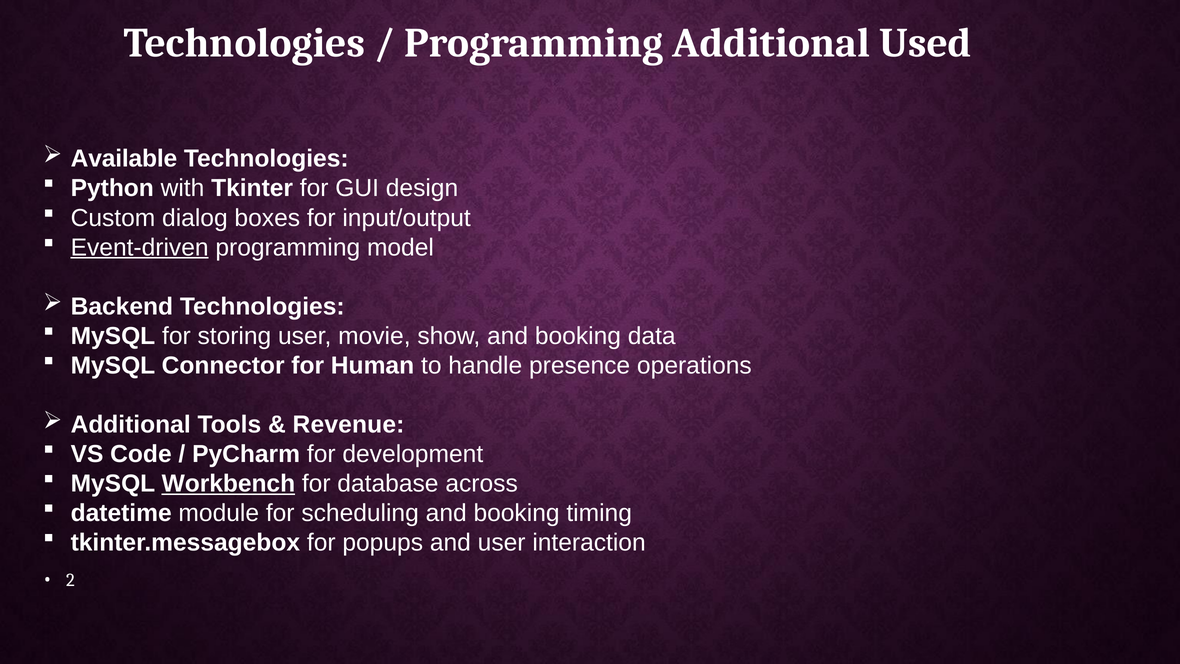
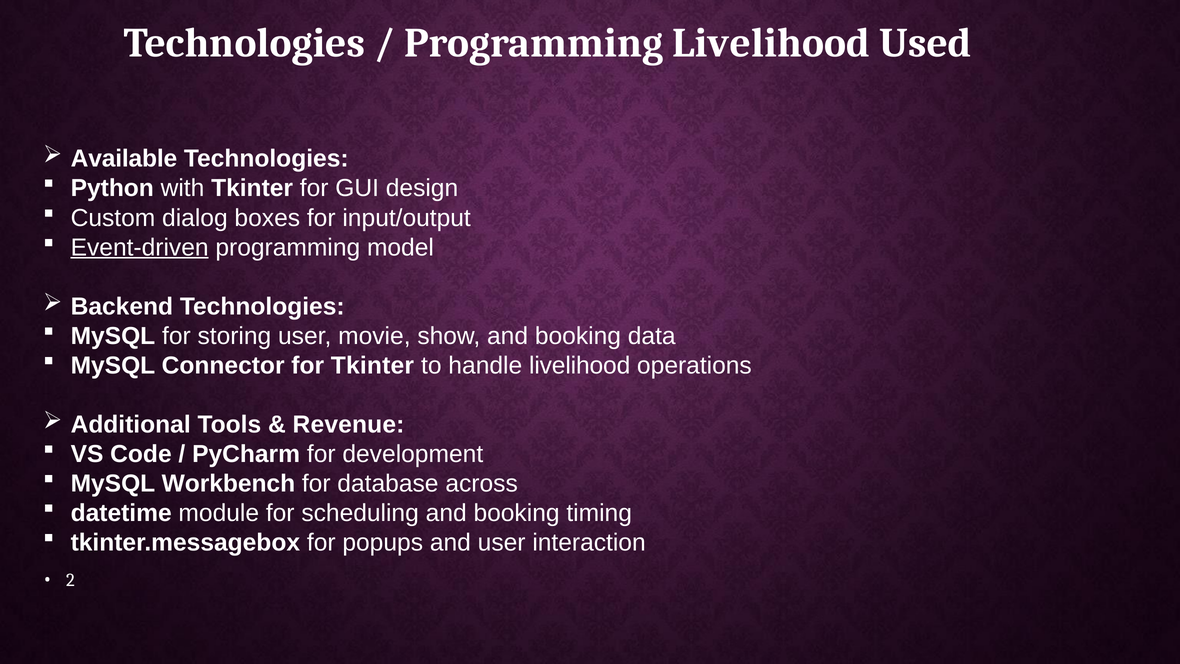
Programming Additional: Additional -> Livelihood
for Human: Human -> Tkinter
handle presence: presence -> livelihood
Workbench underline: present -> none
